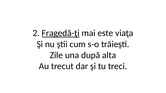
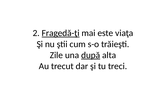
după underline: none -> present
